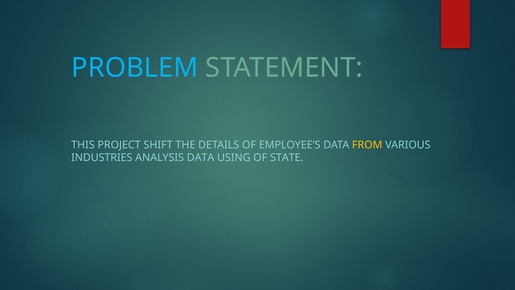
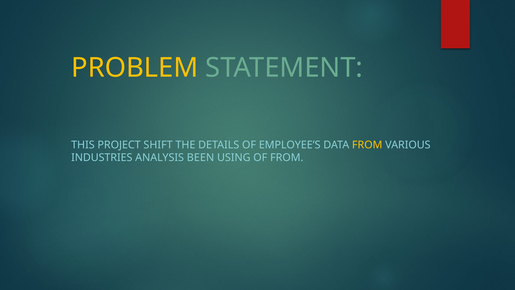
PROBLEM colour: light blue -> yellow
ANALYSIS DATA: DATA -> BEEN
OF STATE: STATE -> FROM
